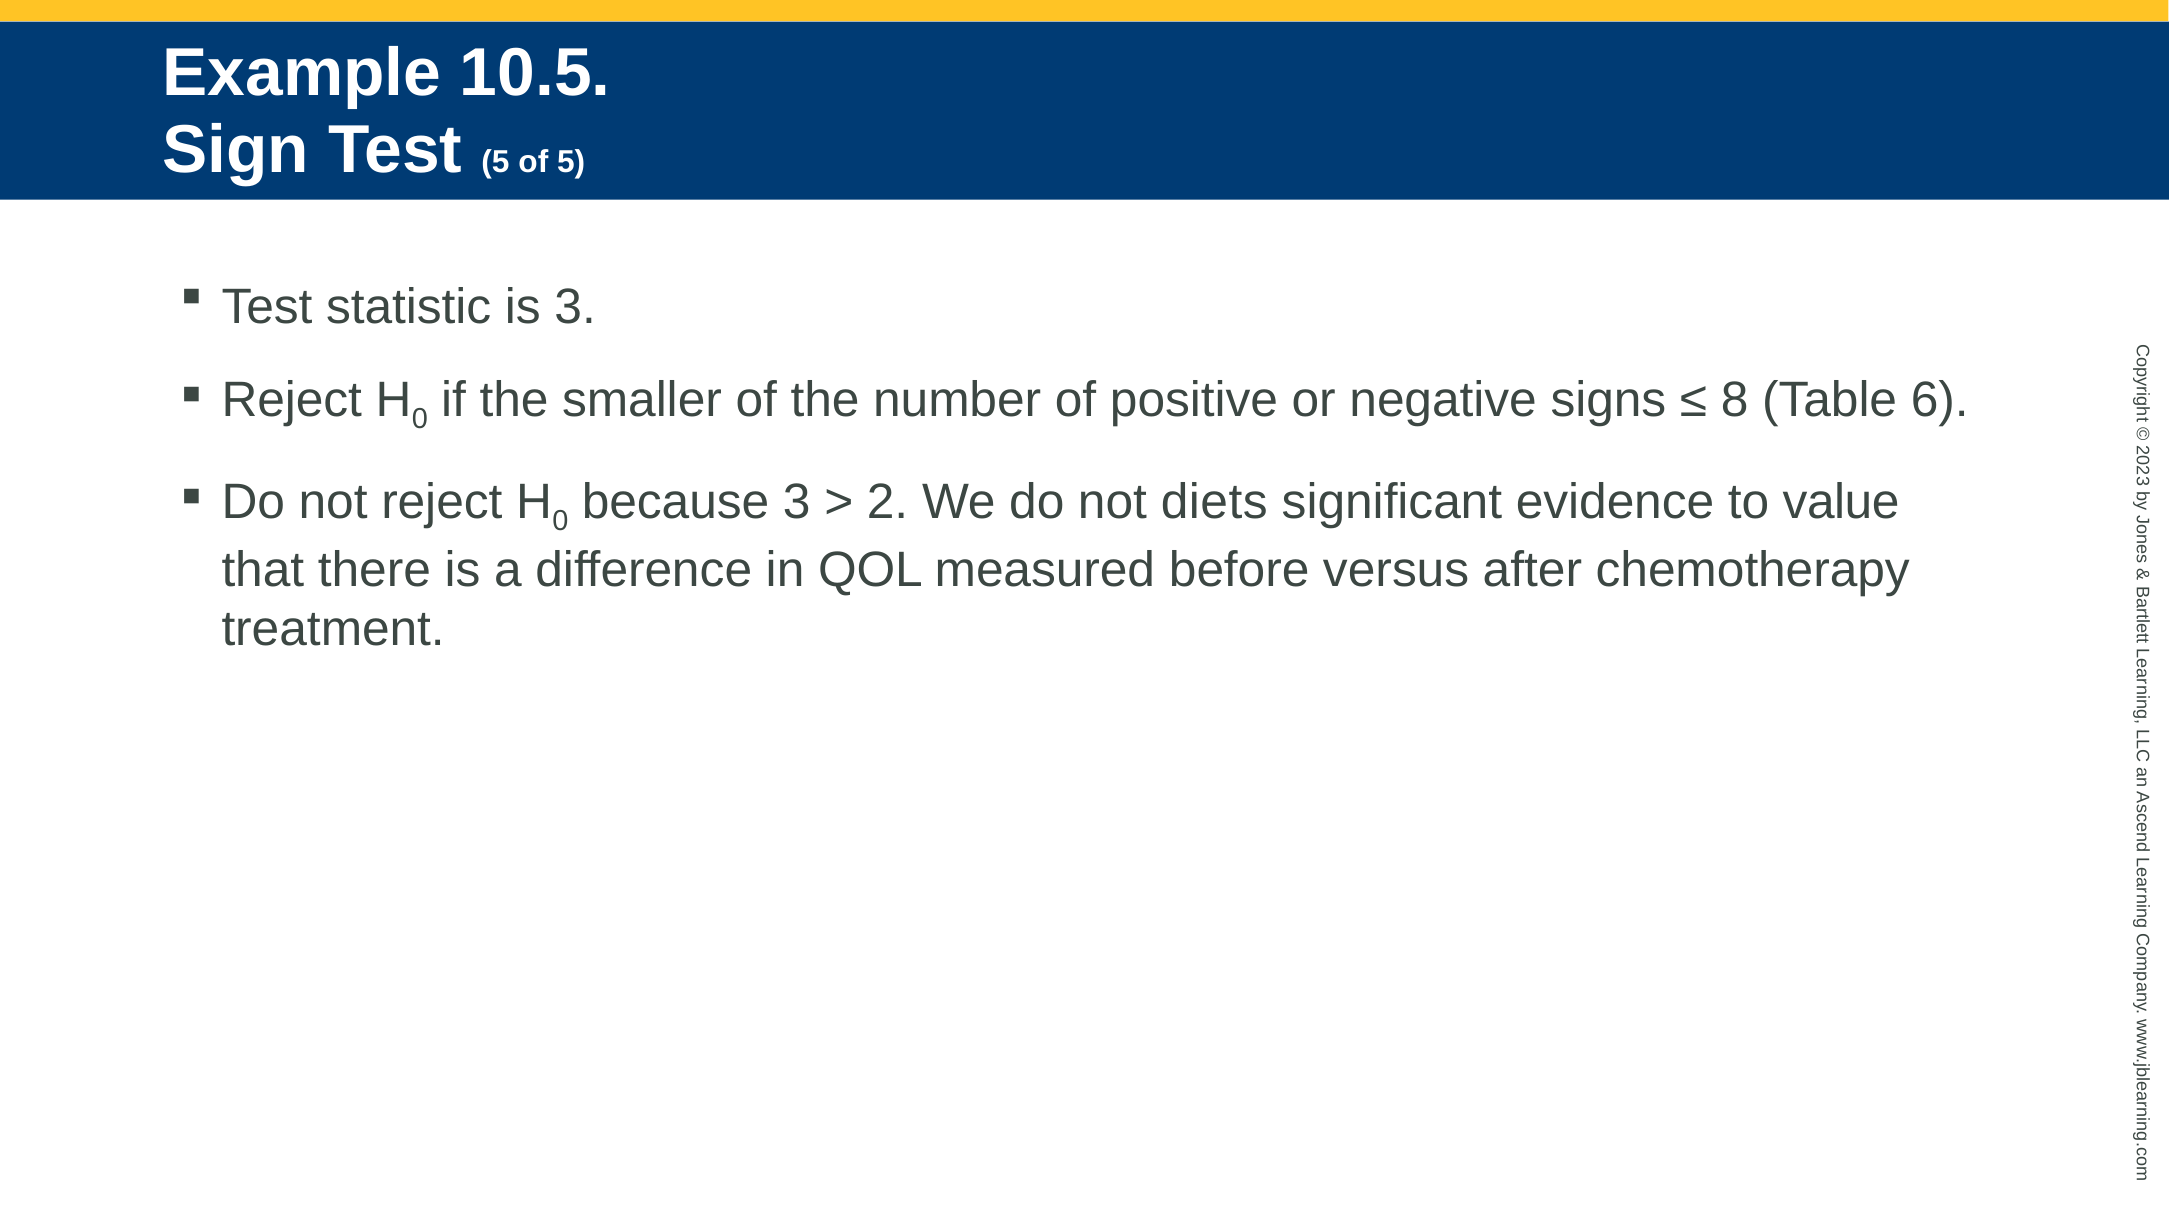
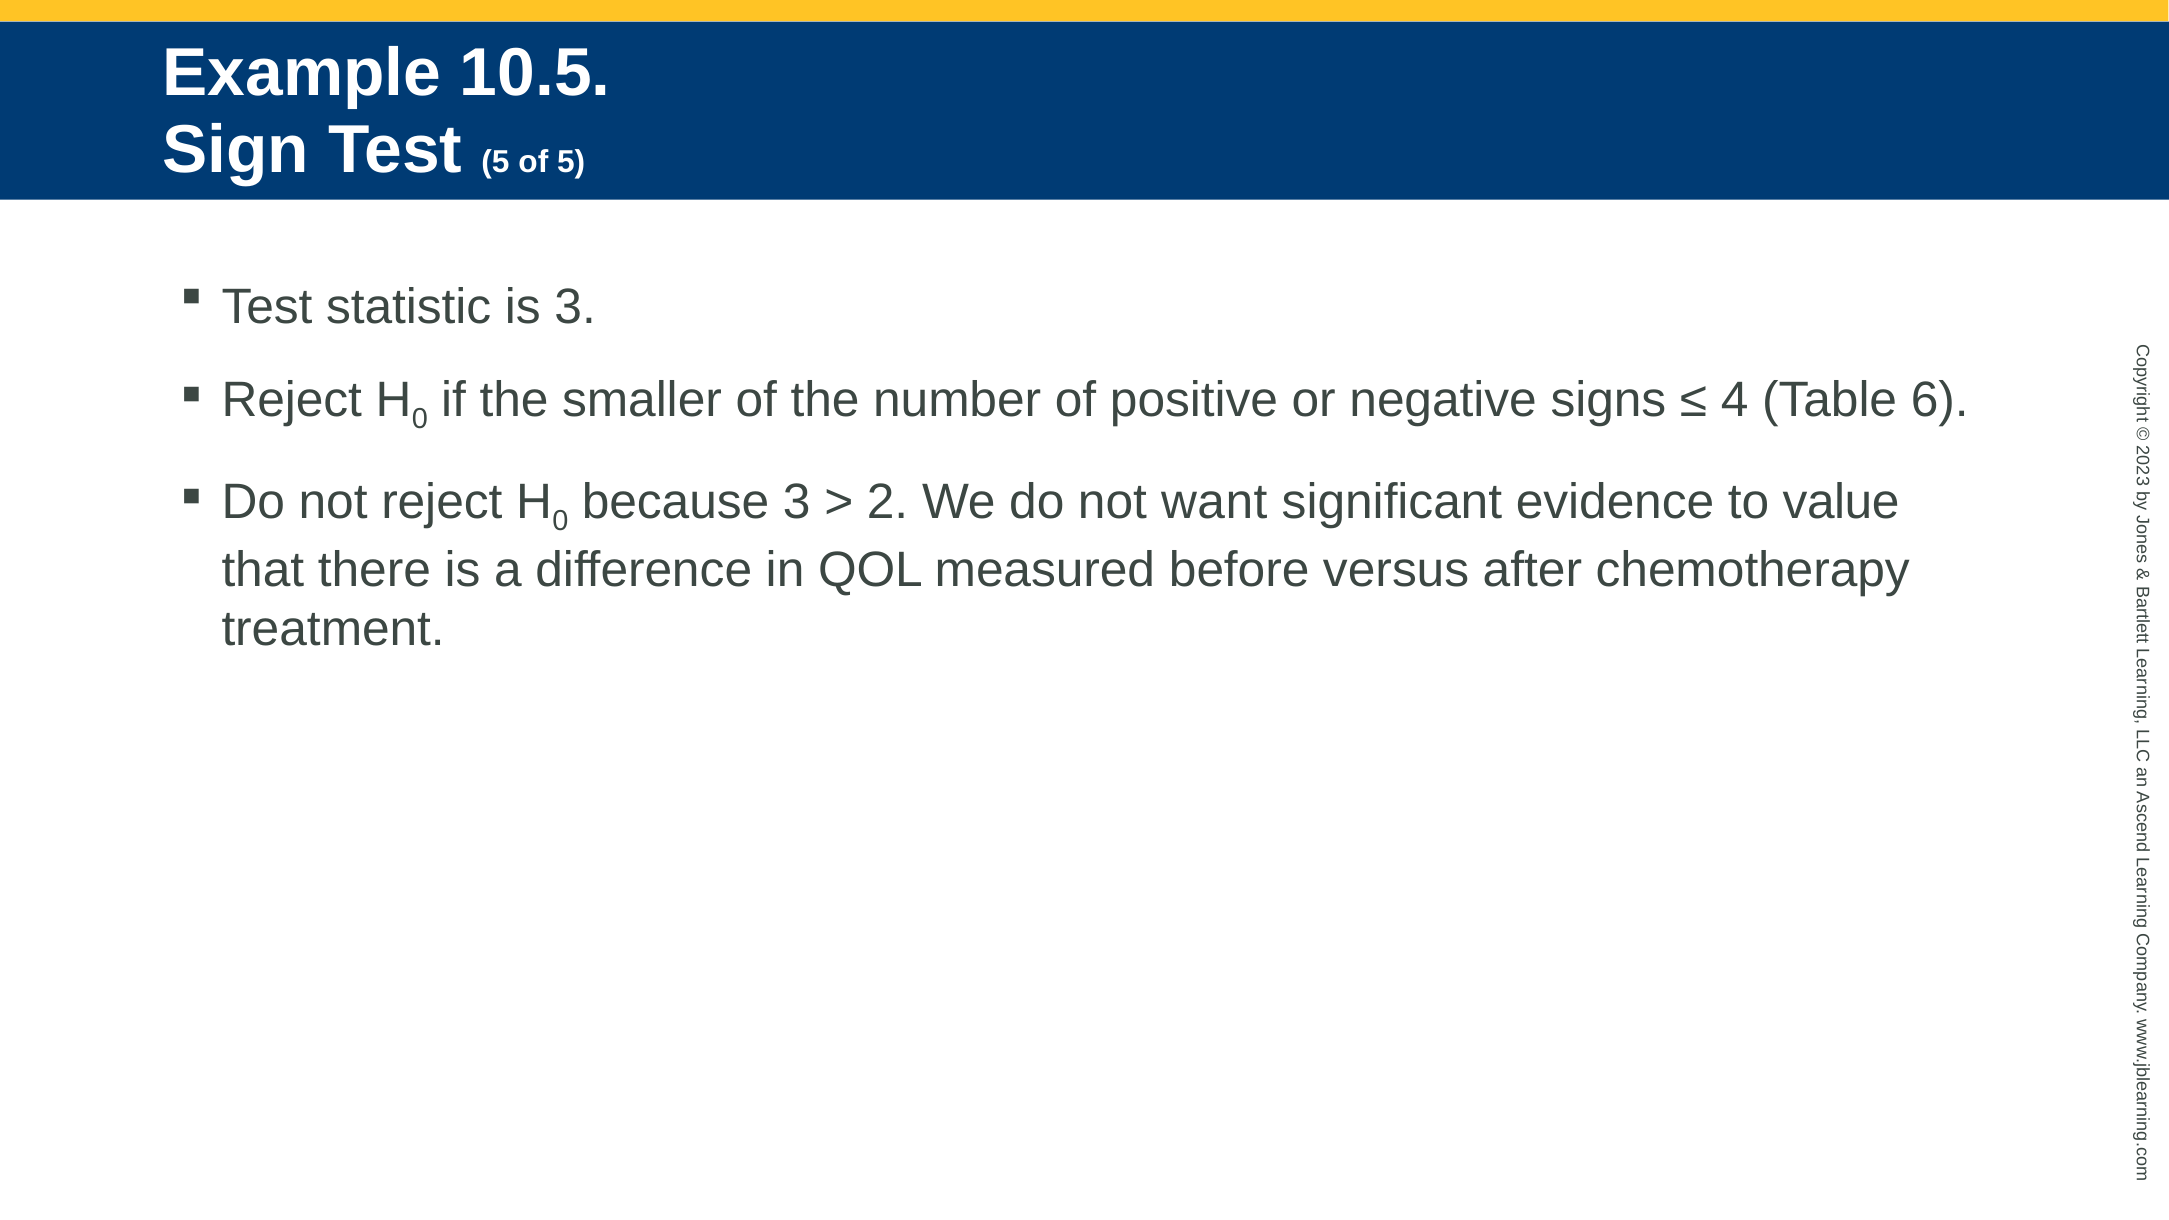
8: 8 -> 4
diets: diets -> want
